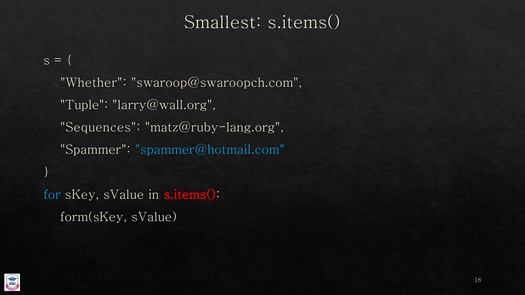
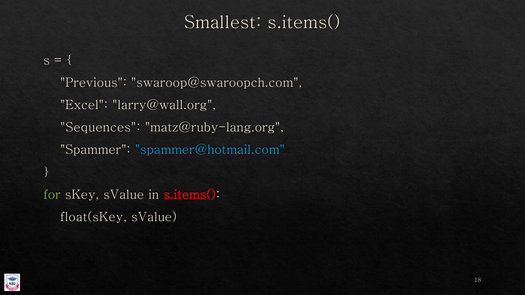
Whether: Whether -> Previous
Tuple: Tuple -> Excel
for colour: light blue -> light green
form(sKey: form(sKey -> float(sKey
